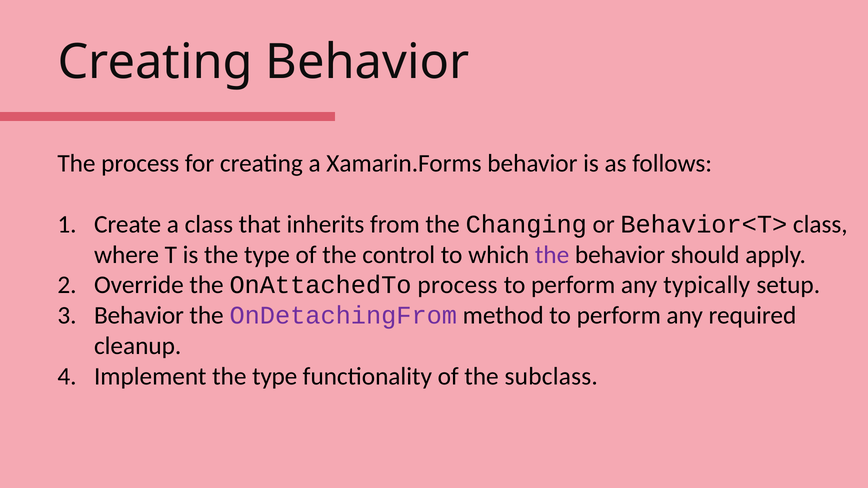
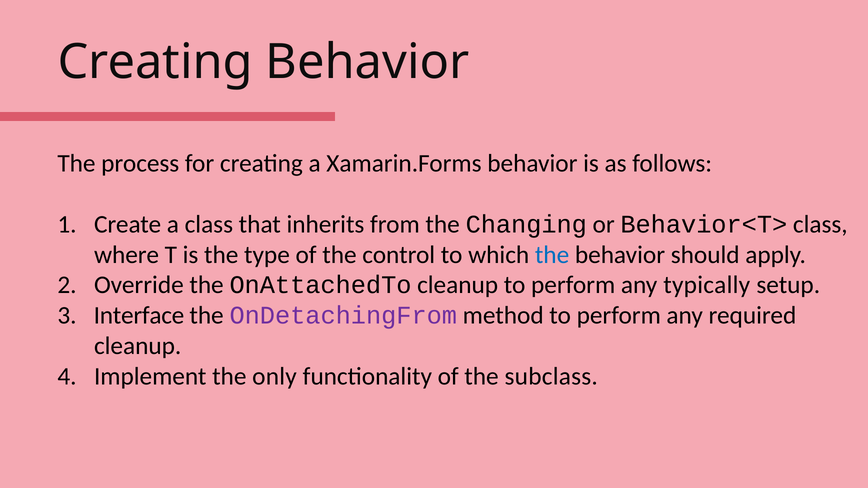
the at (552, 255) colour: purple -> blue
OnAttachedTo process: process -> cleanup
Behavior at (139, 316): Behavior -> Interface
Implement the type: type -> only
